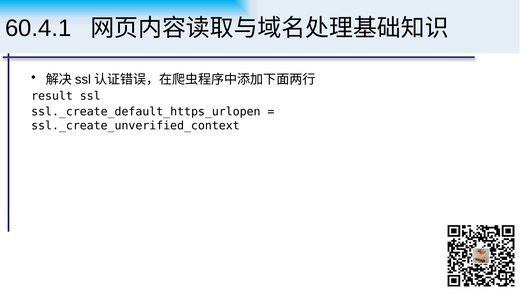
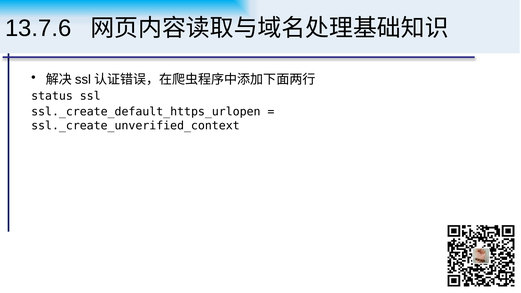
60.4.1: 60.4.1 -> 13.7.6
result: result -> status
